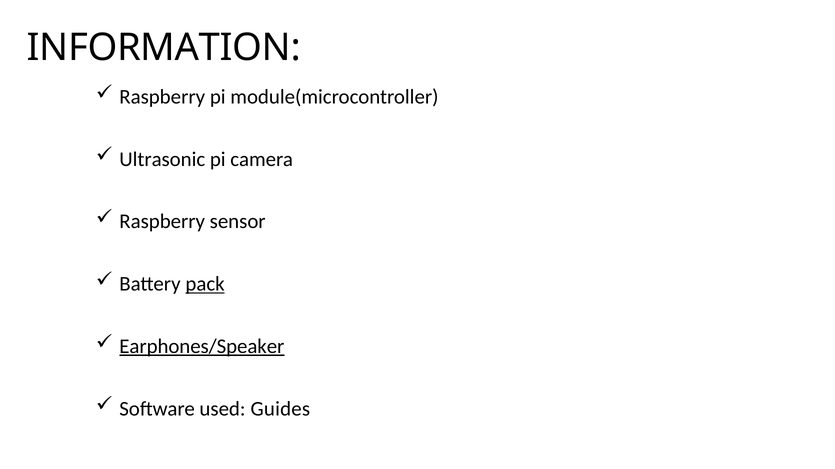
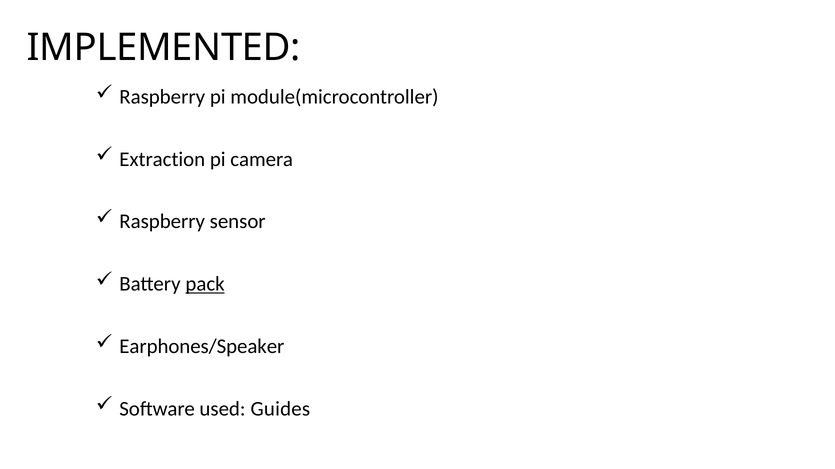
INFORMATION: INFORMATION -> IMPLEMENTED
Ultrasonic: Ultrasonic -> Extraction
Earphones/Speaker underline: present -> none
